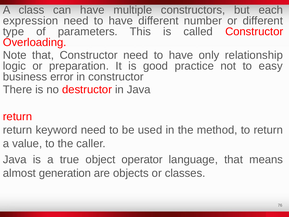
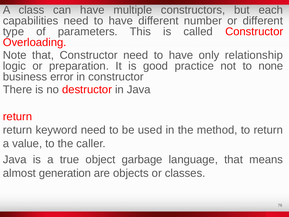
expression: expression -> capabilities
easy: easy -> none
operator: operator -> garbage
